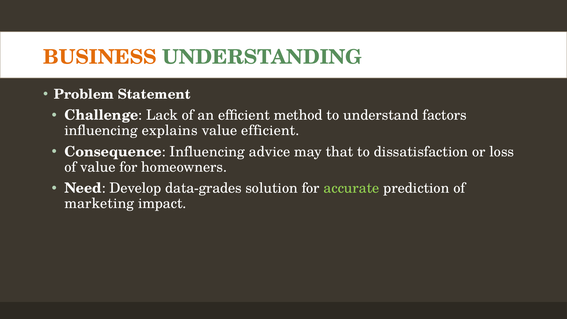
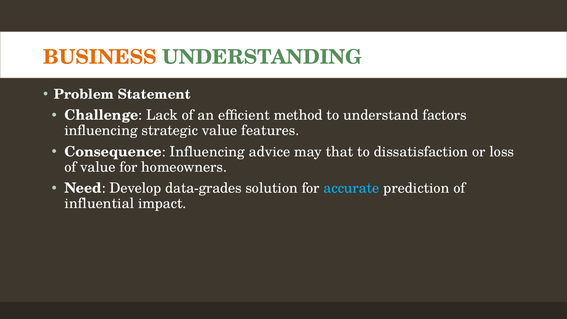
explains: explains -> strategic
value efficient: efficient -> features
accurate colour: light green -> light blue
marketing: marketing -> influential
